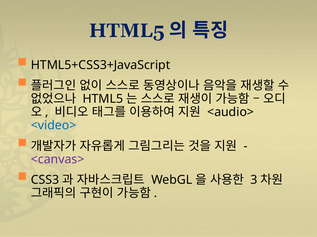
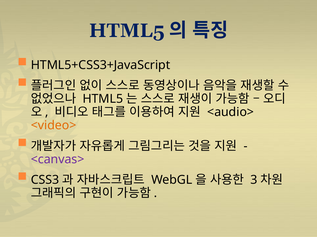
<video> colour: blue -> orange
